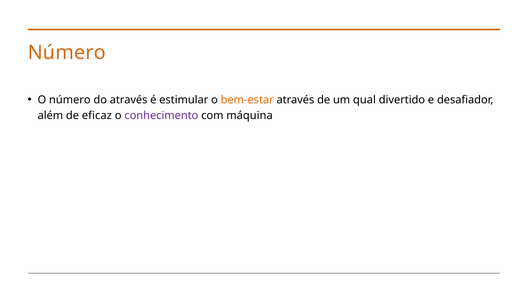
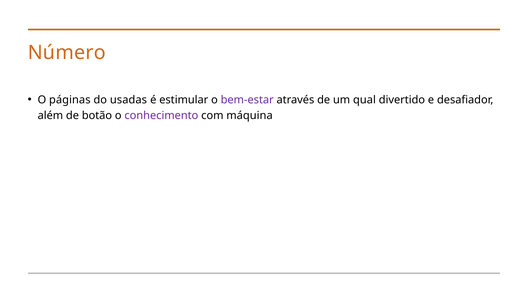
O número: número -> páginas
do através: através -> usadas
bem-estar colour: orange -> purple
eficaz: eficaz -> botão
